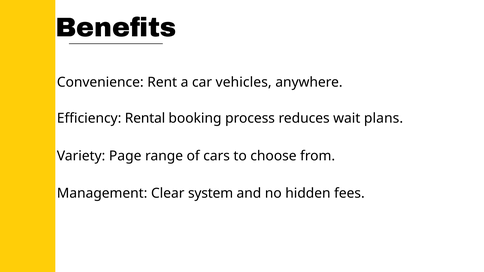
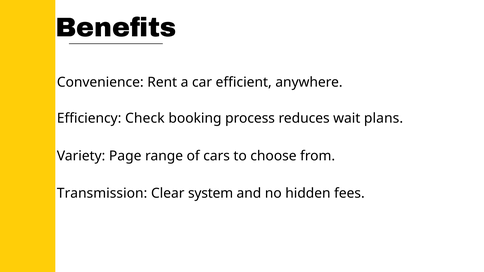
vehicles: vehicles -> efficient
Rental: Rental -> Check
Management: Management -> Transmission
